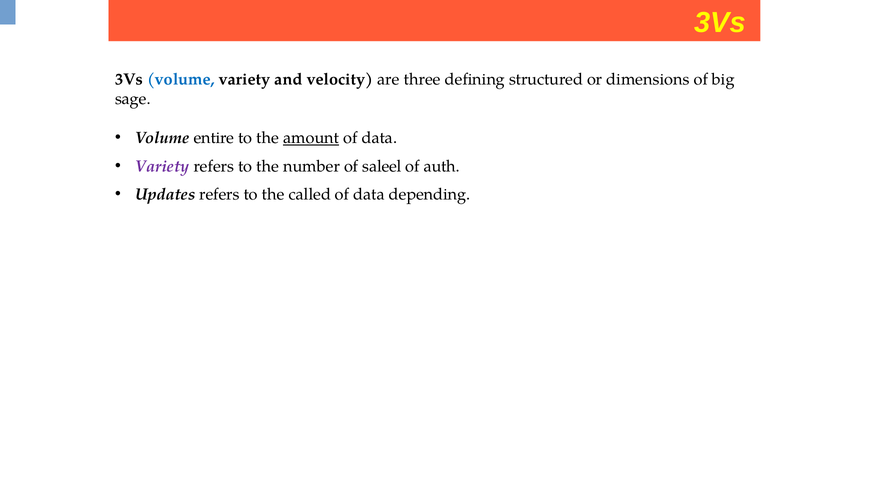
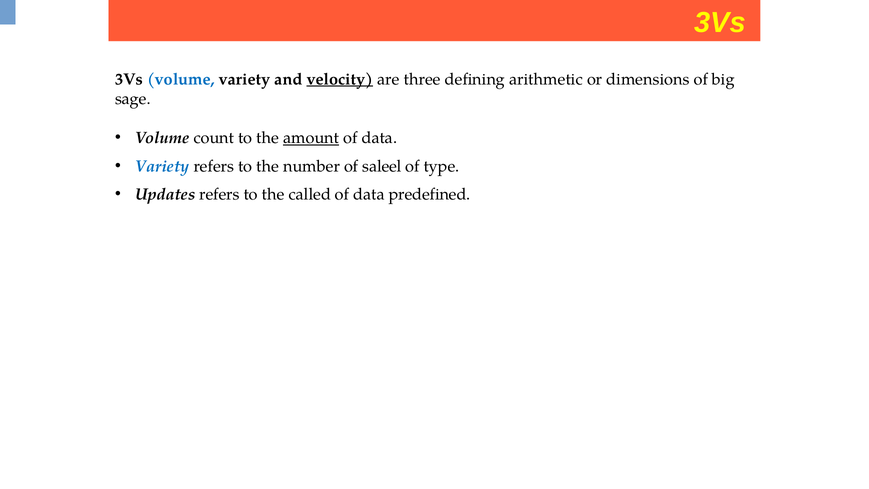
velocity underline: none -> present
structured: structured -> arithmetic
entire: entire -> count
Variety at (162, 166) colour: purple -> blue
auth: auth -> type
depending: depending -> predefined
